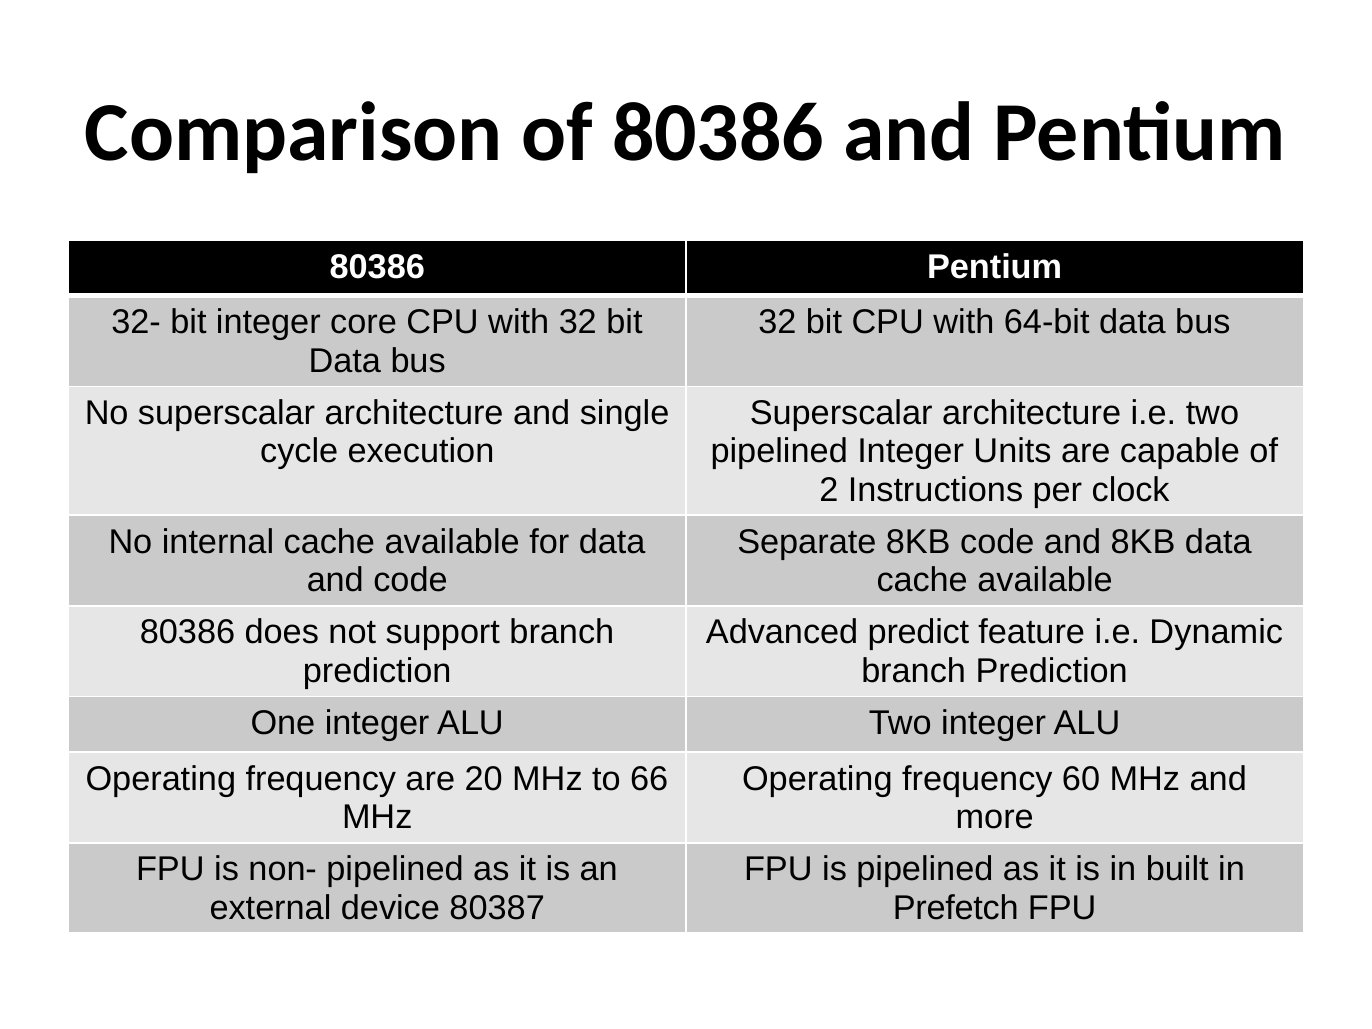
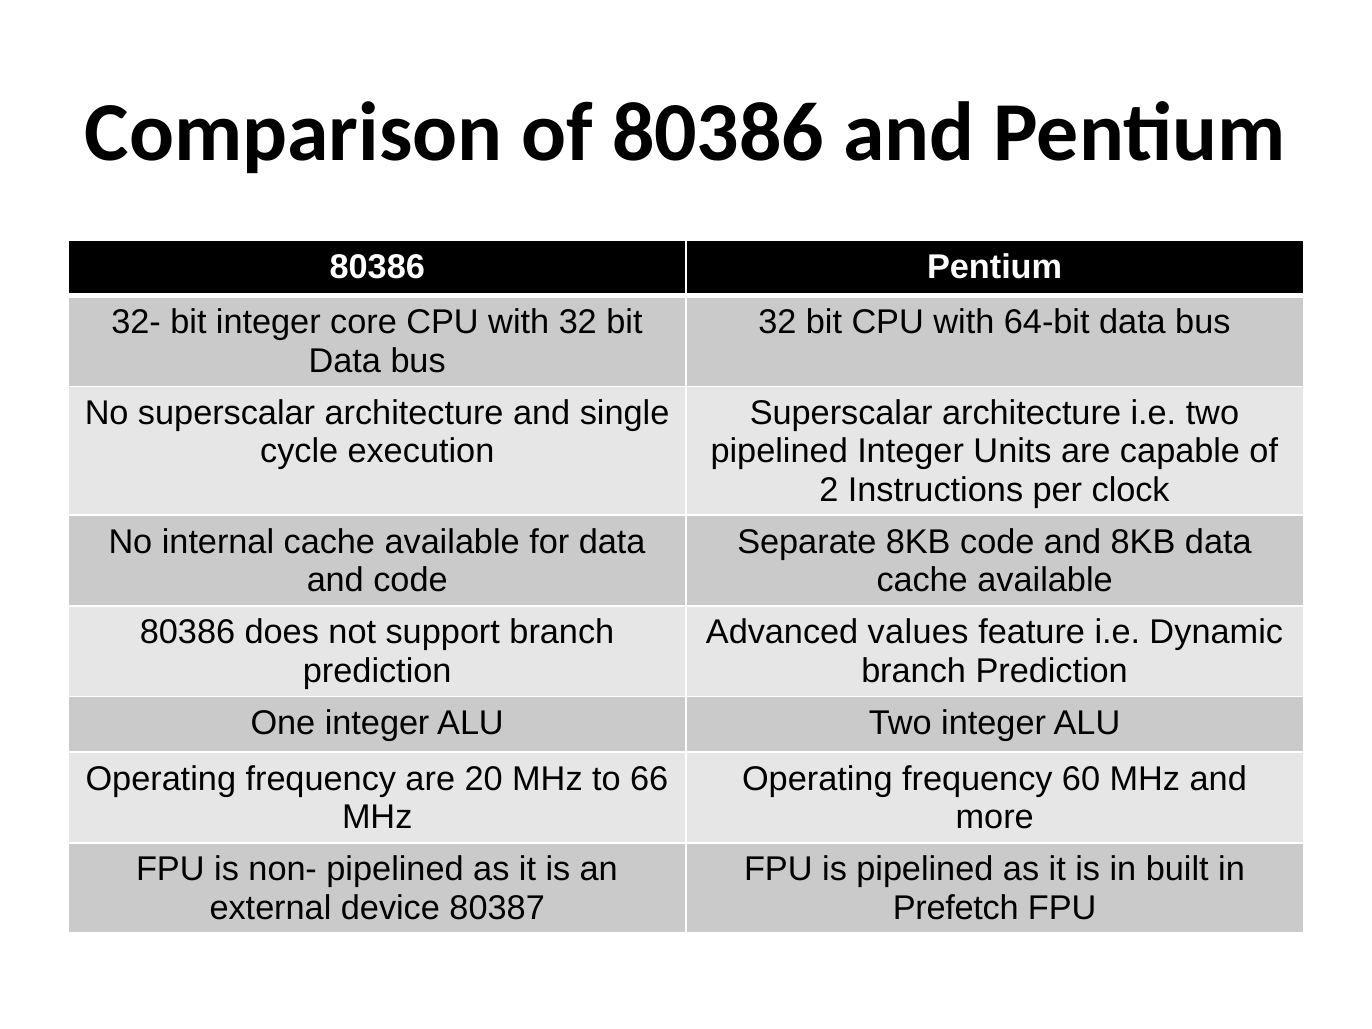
predict: predict -> values
